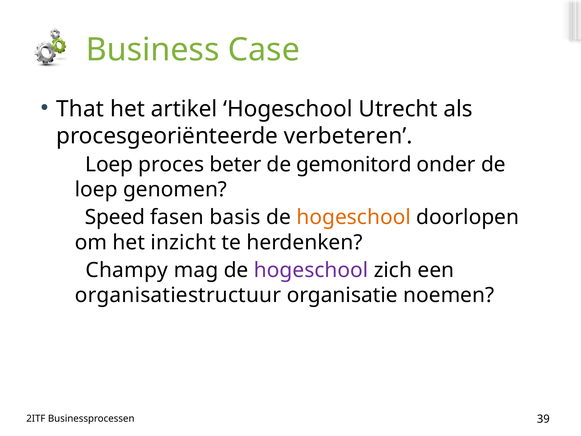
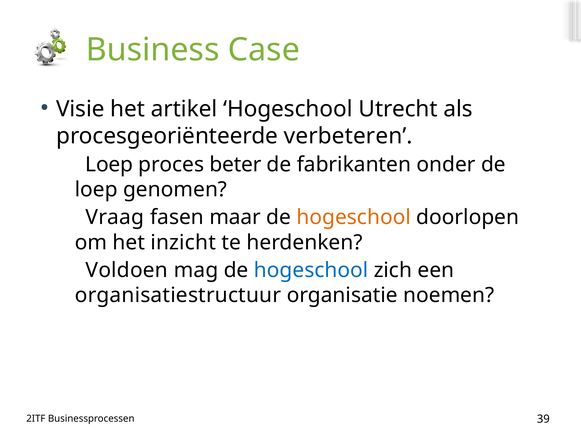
That: That -> Visie
gemonitord: gemonitord -> fabrikanten
Speed: Speed -> Vraag
basis: basis -> maar
Champy: Champy -> Voldoen
hogeschool at (311, 270) colour: purple -> blue
